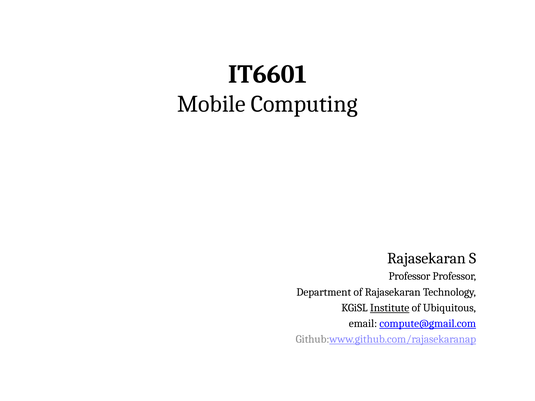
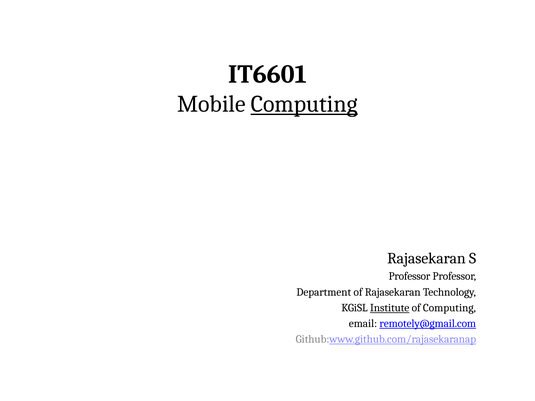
Computing at (304, 104) underline: none -> present
of Ubiquitous: Ubiquitous -> Computing
compute@gmail.com: compute@gmail.com -> remotely@gmail.com
